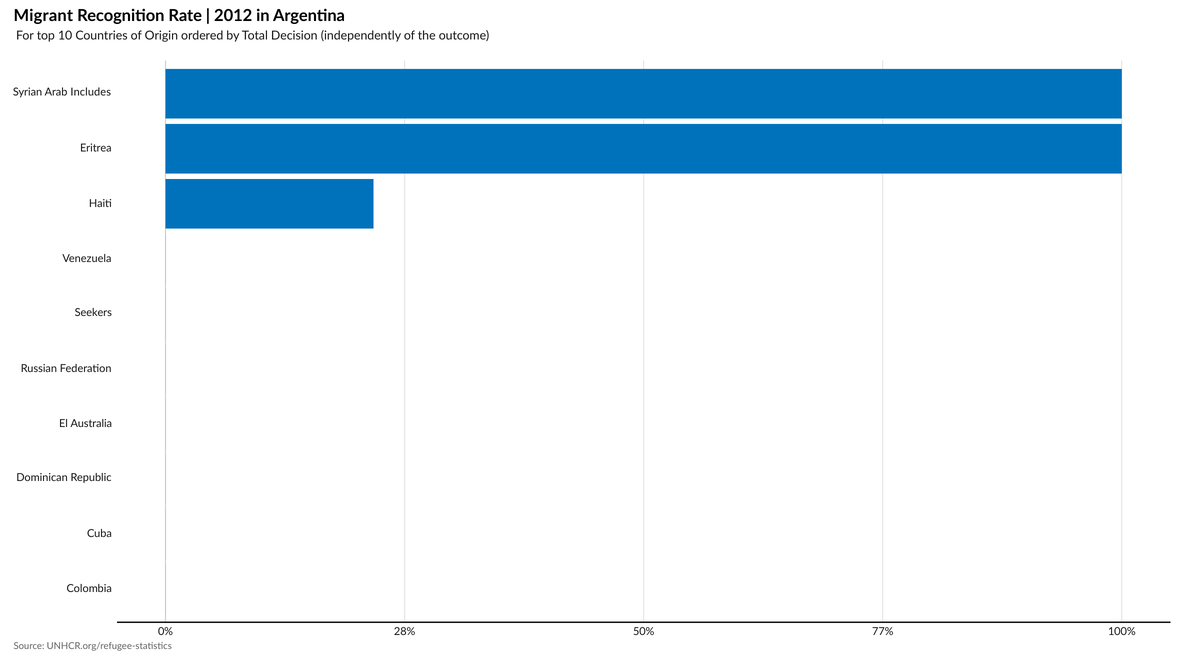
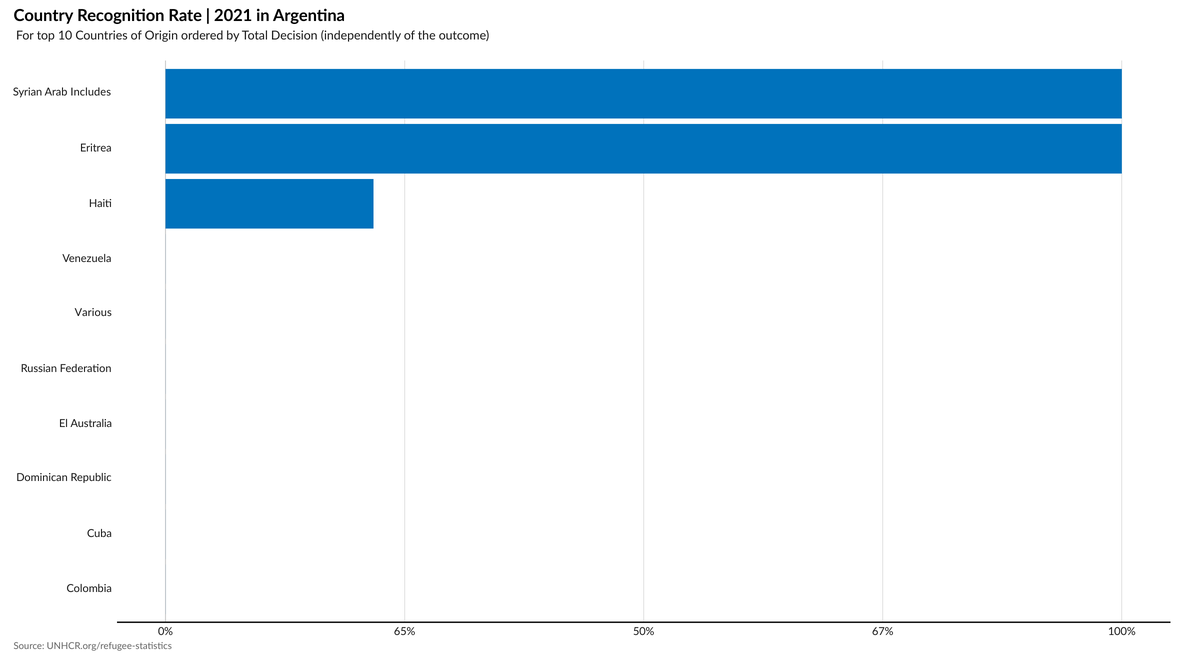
Migrant: Migrant -> Country
2012: 2012 -> 2021
Seekers: Seekers -> Various
28%: 28% -> 65%
77%: 77% -> 67%
